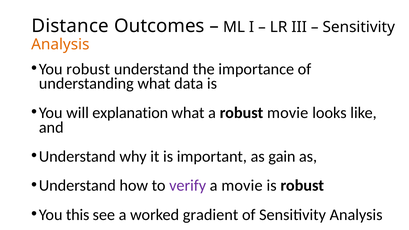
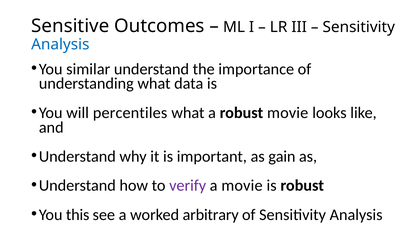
Distance: Distance -> Sensitive
Analysis at (60, 44) colour: orange -> blue
You robust: robust -> similar
explanation: explanation -> percentiles
gradient: gradient -> arbitrary
